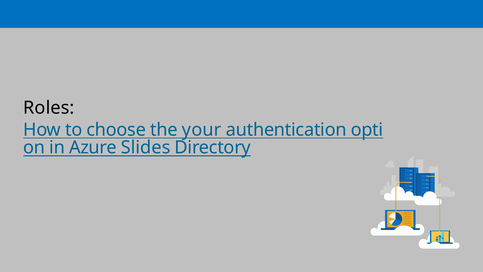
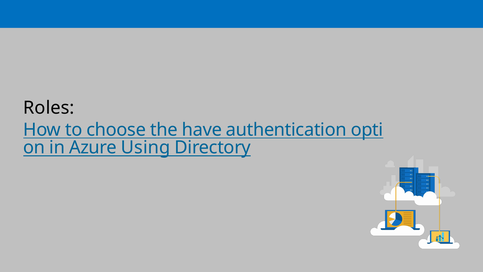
your: your -> have
Slides: Slides -> Using
